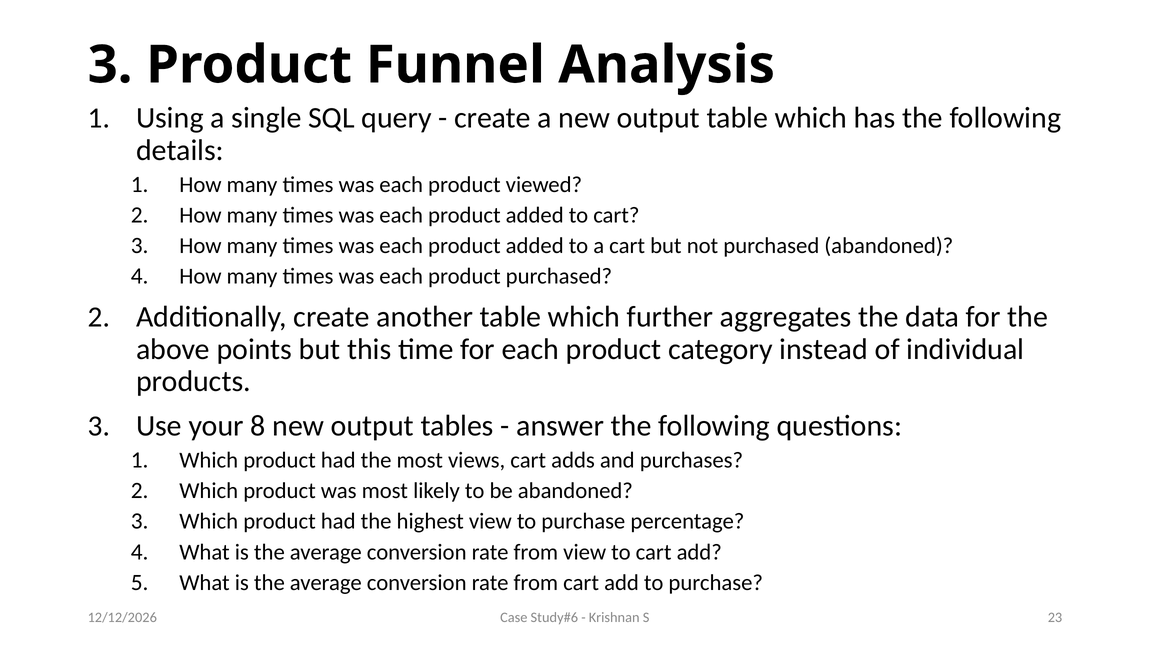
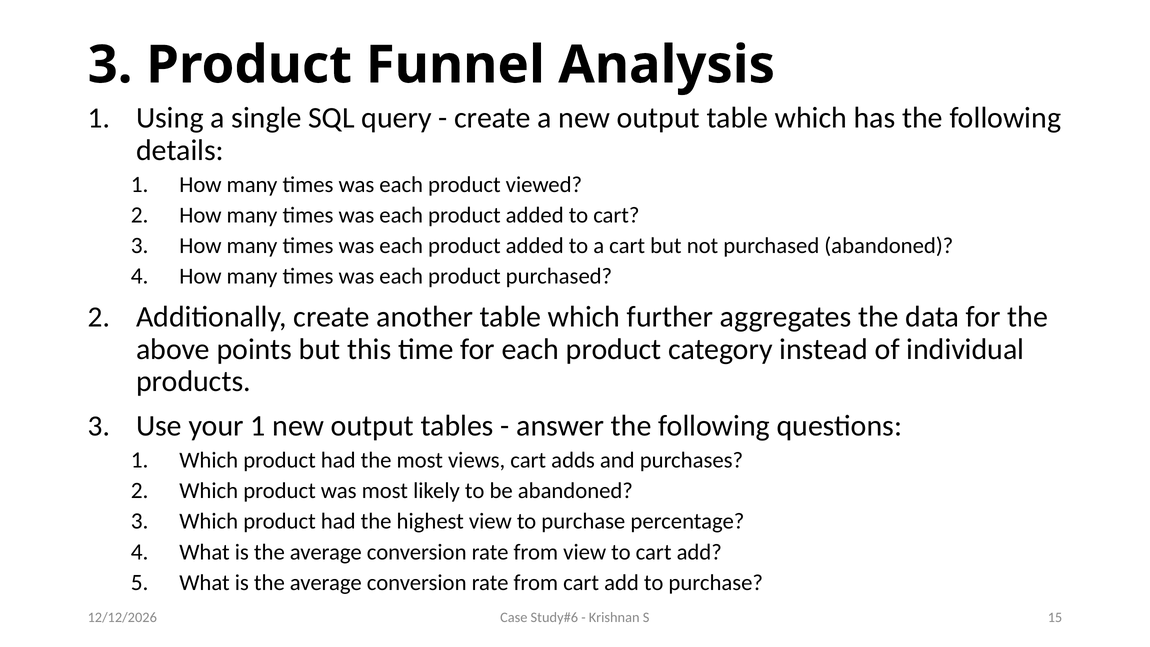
your 8: 8 -> 1
23: 23 -> 15
